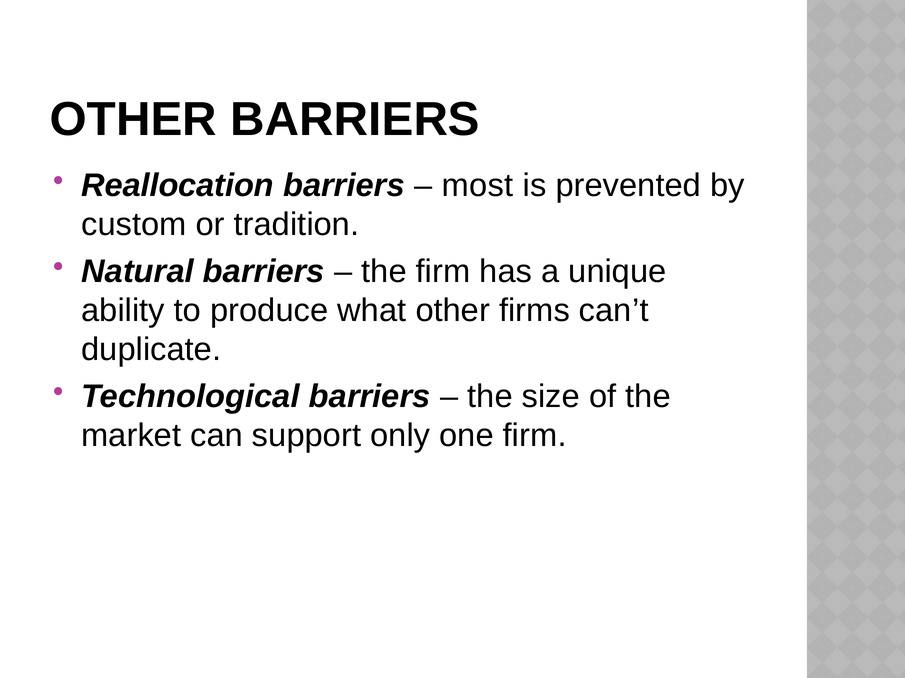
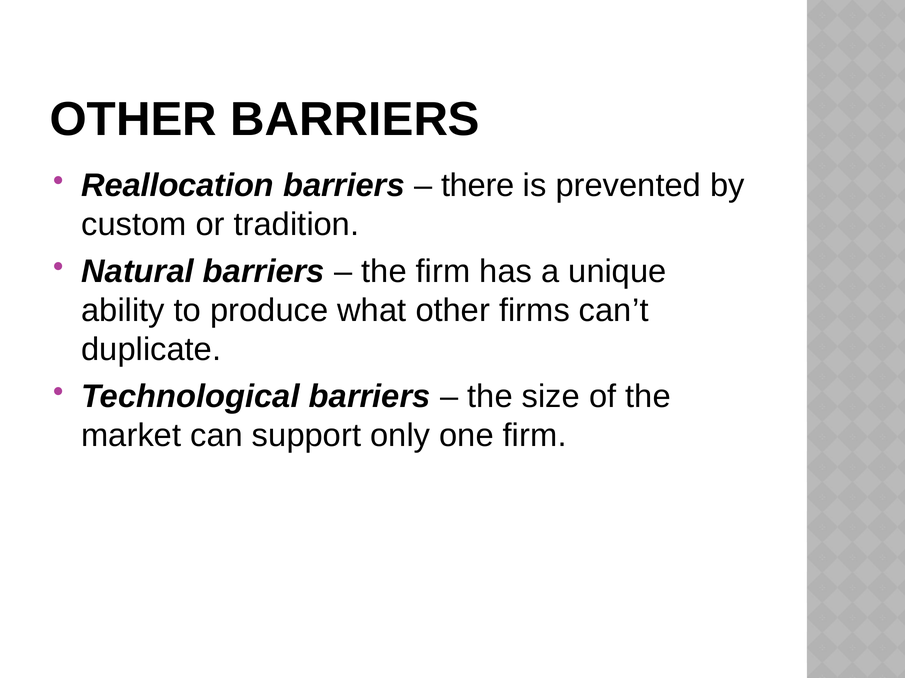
most: most -> there
